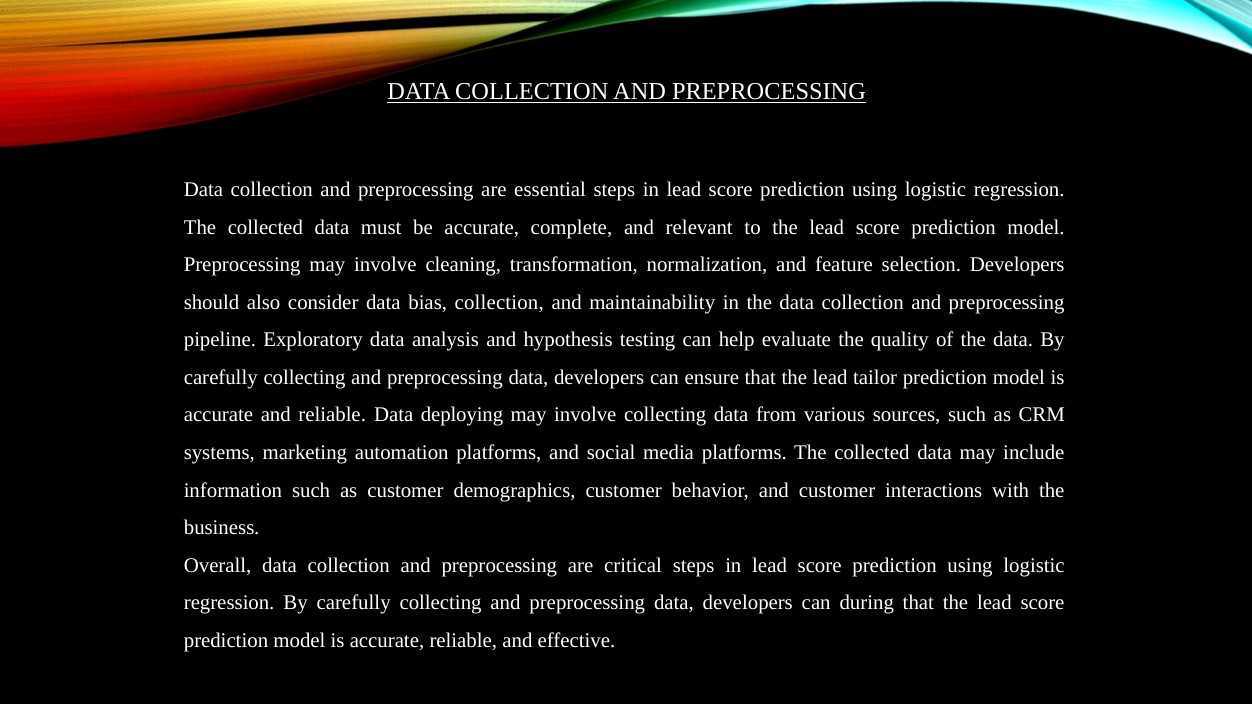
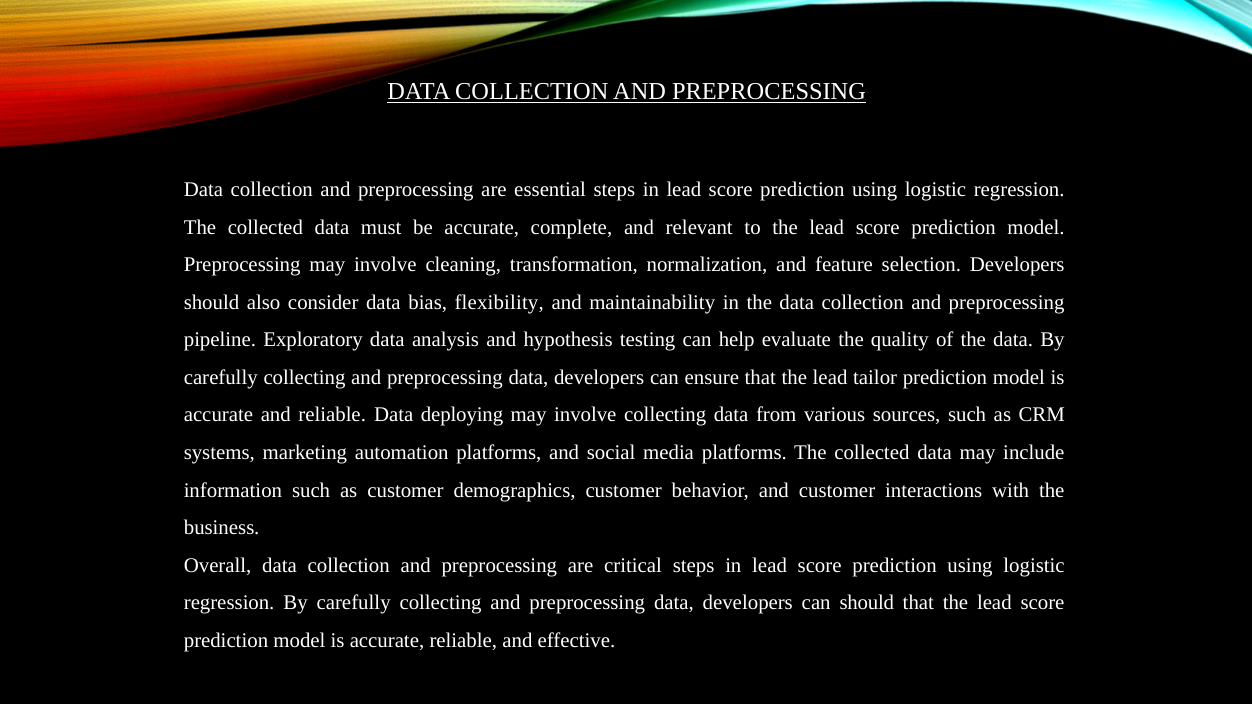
bias collection: collection -> flexibility
can during: during -> should
